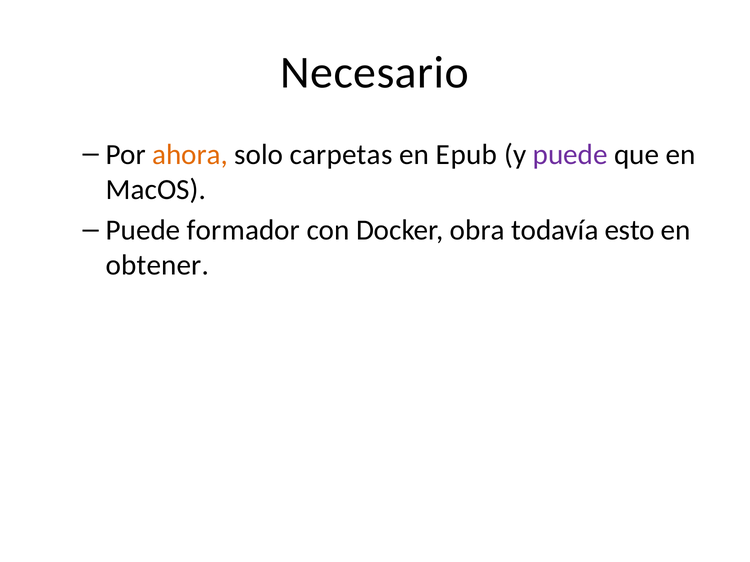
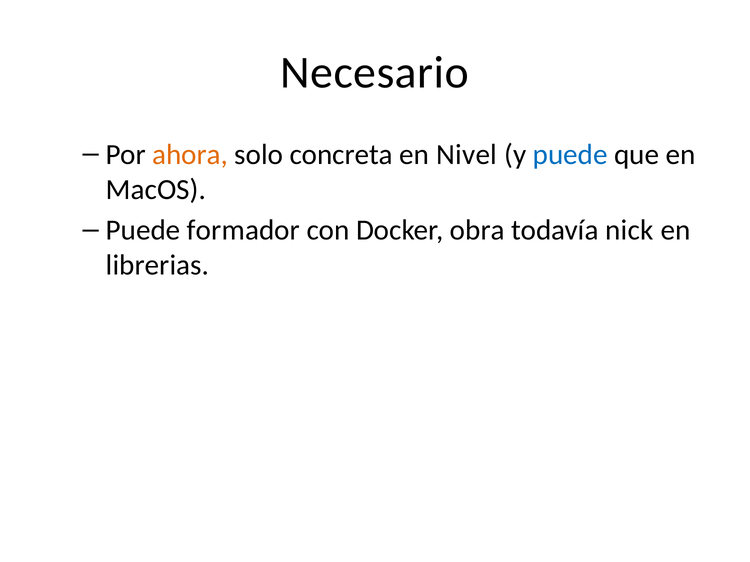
carpetas: carpetas -> concreta
Epub: Epub -> Nivel
puede at (570, 155) colour: purple -> blue
esto: esto -> nick
obtener: obtener -> librerias
